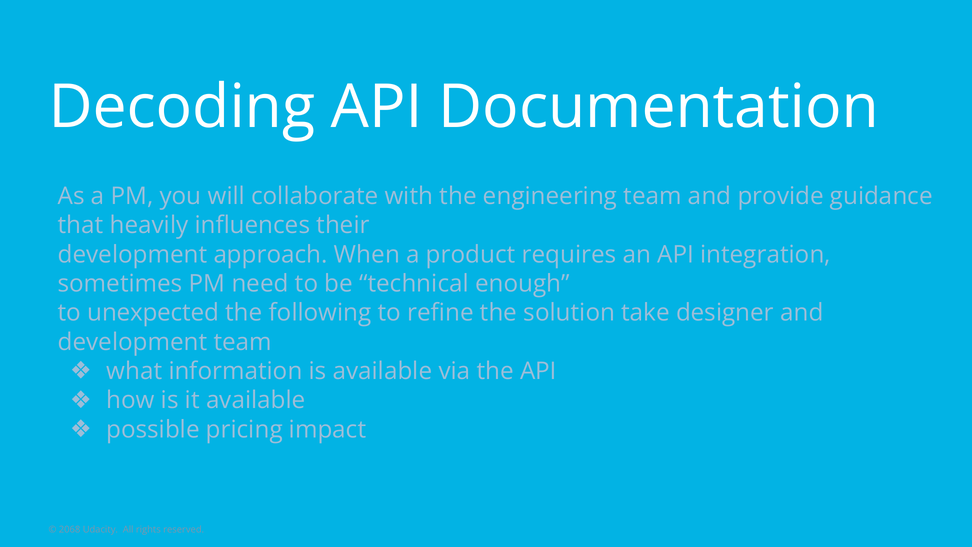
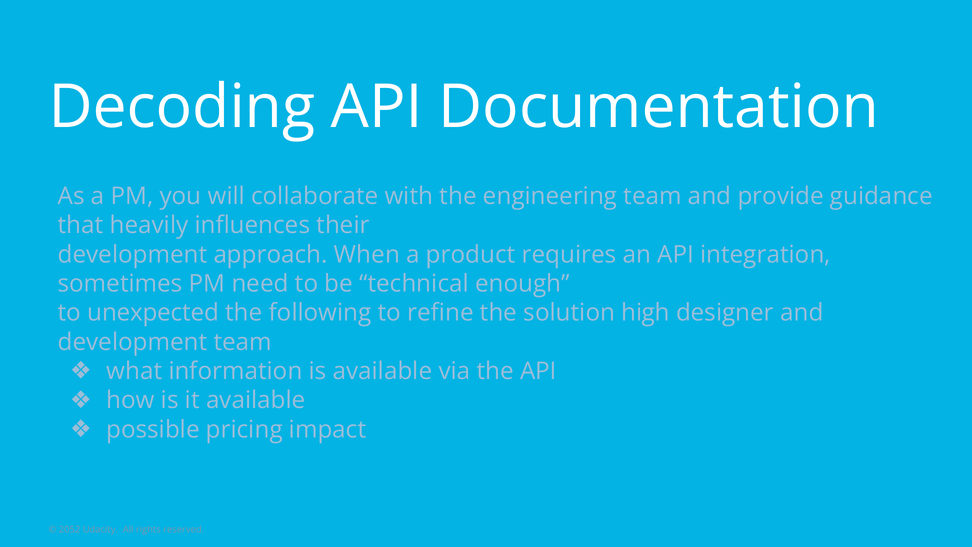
take: take -> high
2068: 2068 -> 2052
